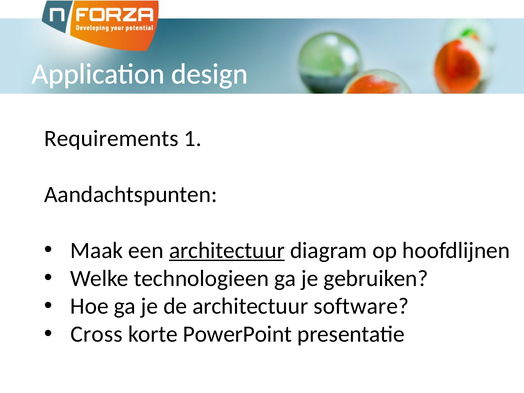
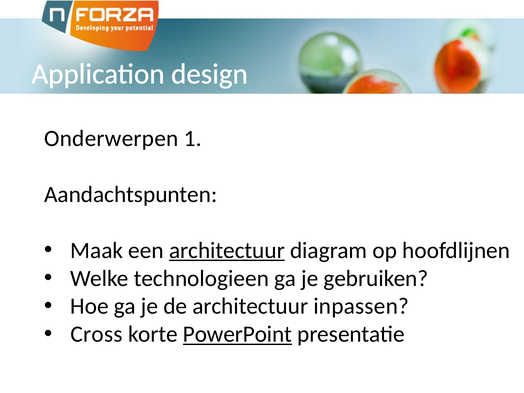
Requirements: Requirements -> Onderwerpen
software: software -> inpassen
PowerPoint underline: none -> present
